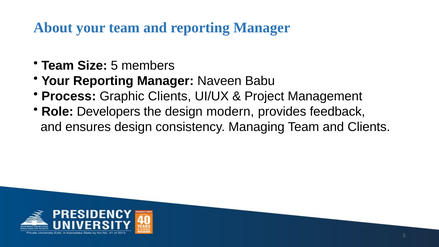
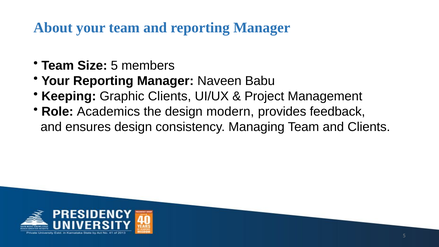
Process: Process -> Keeping
Developers: Developers -> Academics
